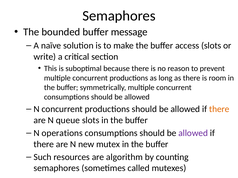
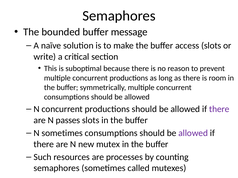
there at (219, 109) colour: orange -> purple
queue: queue -> passes
N operations: operations -> sometimes
algorithm: algorithm -> processes
